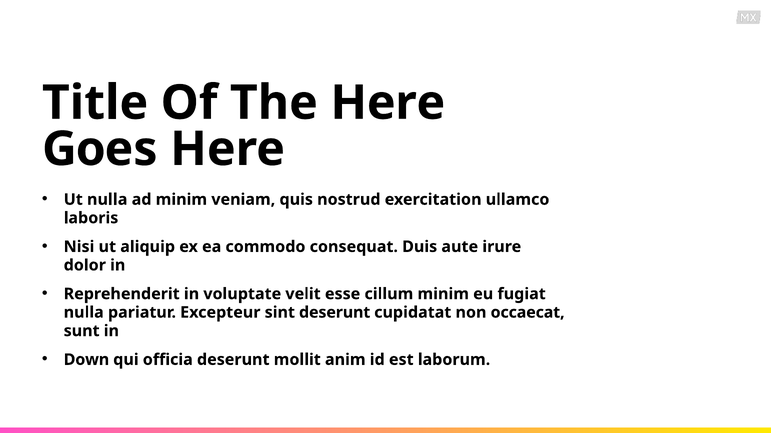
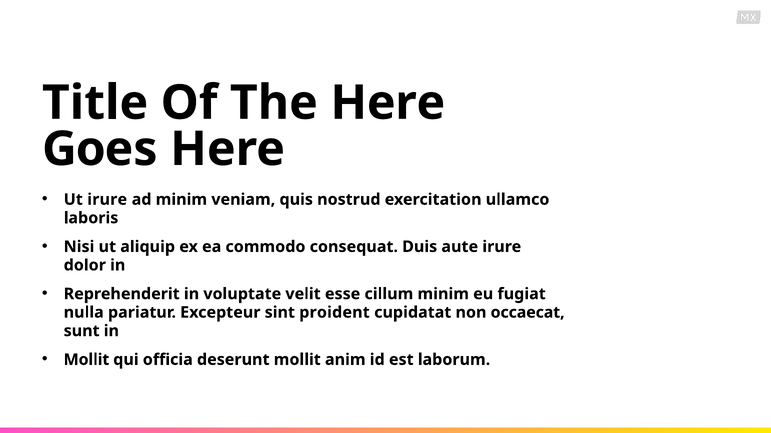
Ut nulla: nulla -> irure
sint deserunt: deserunt -> proident
Down at (86, 360): Down -> Mollit
